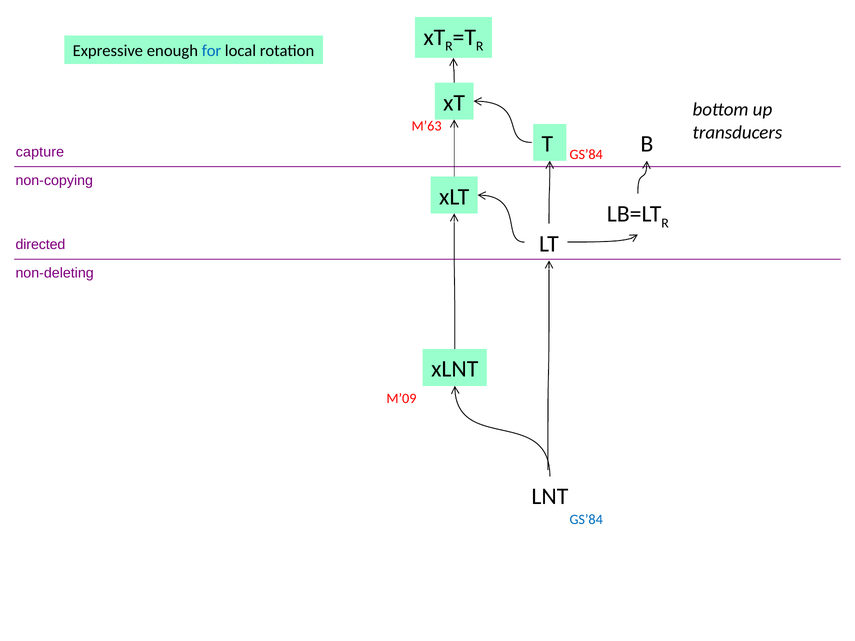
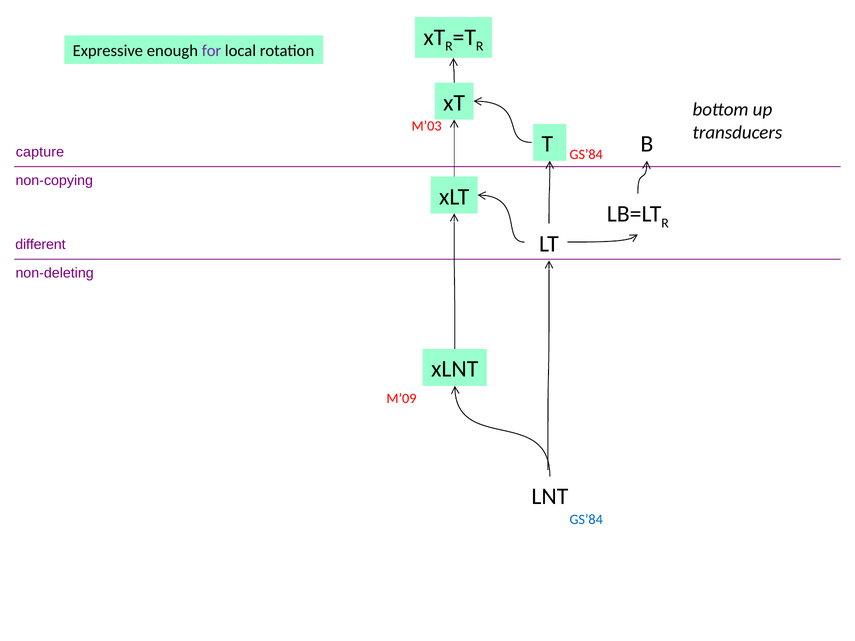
for colour: blue -> purple
M’63: M’63 -> M’03
directed: directed -> different
